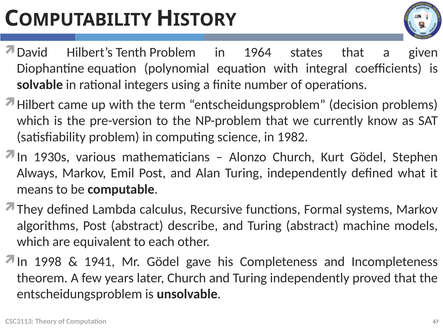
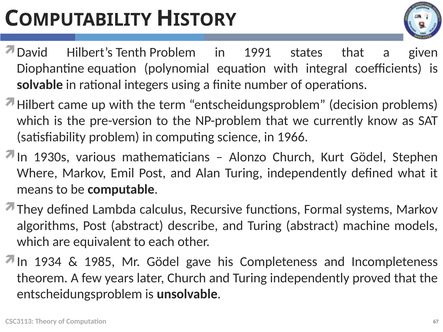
1964: 1964 -> 1991
1982: 1982 -> 1966
Always: Always -> Where
1998: 1998 -> 1934
1941: 1941 -> 1985
